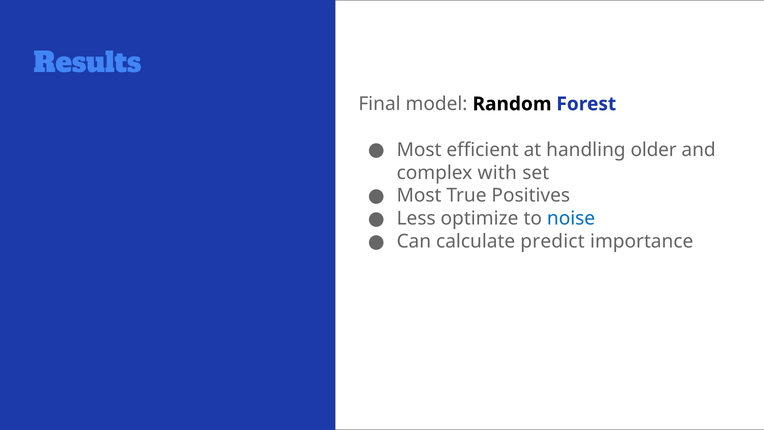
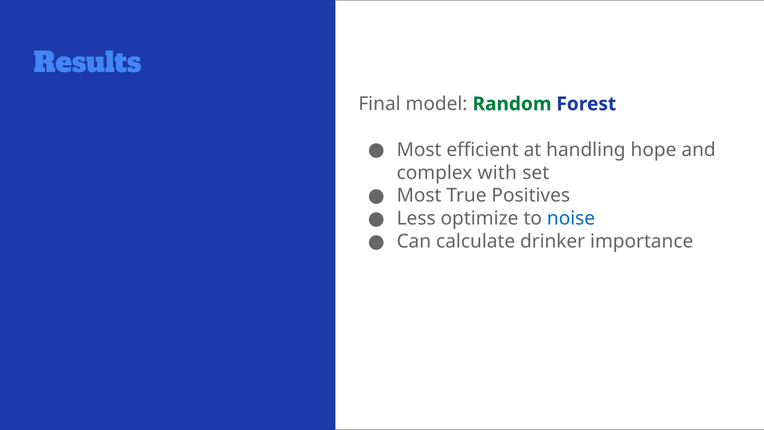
Random colour: black -> green
older: older -> hope
predict: predict -> drinker
